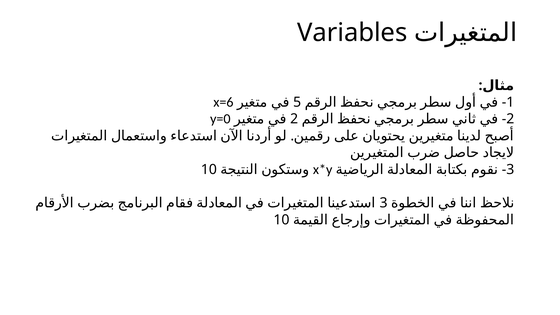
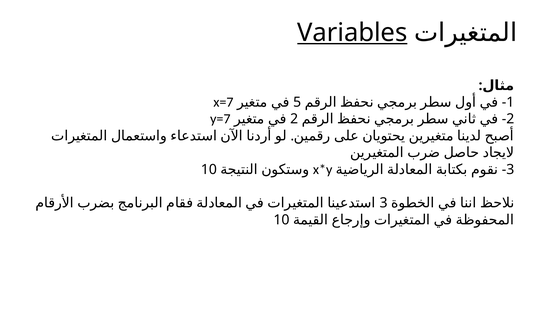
Variables underline: none -> present
x=6: x=6 -> x=7
y=0: y=0 -> y=7
